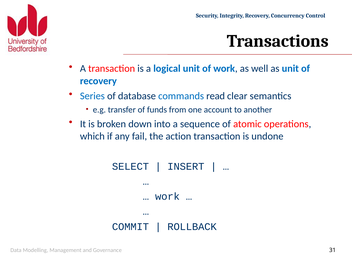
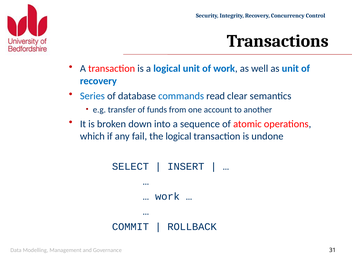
the action: action -> logical
